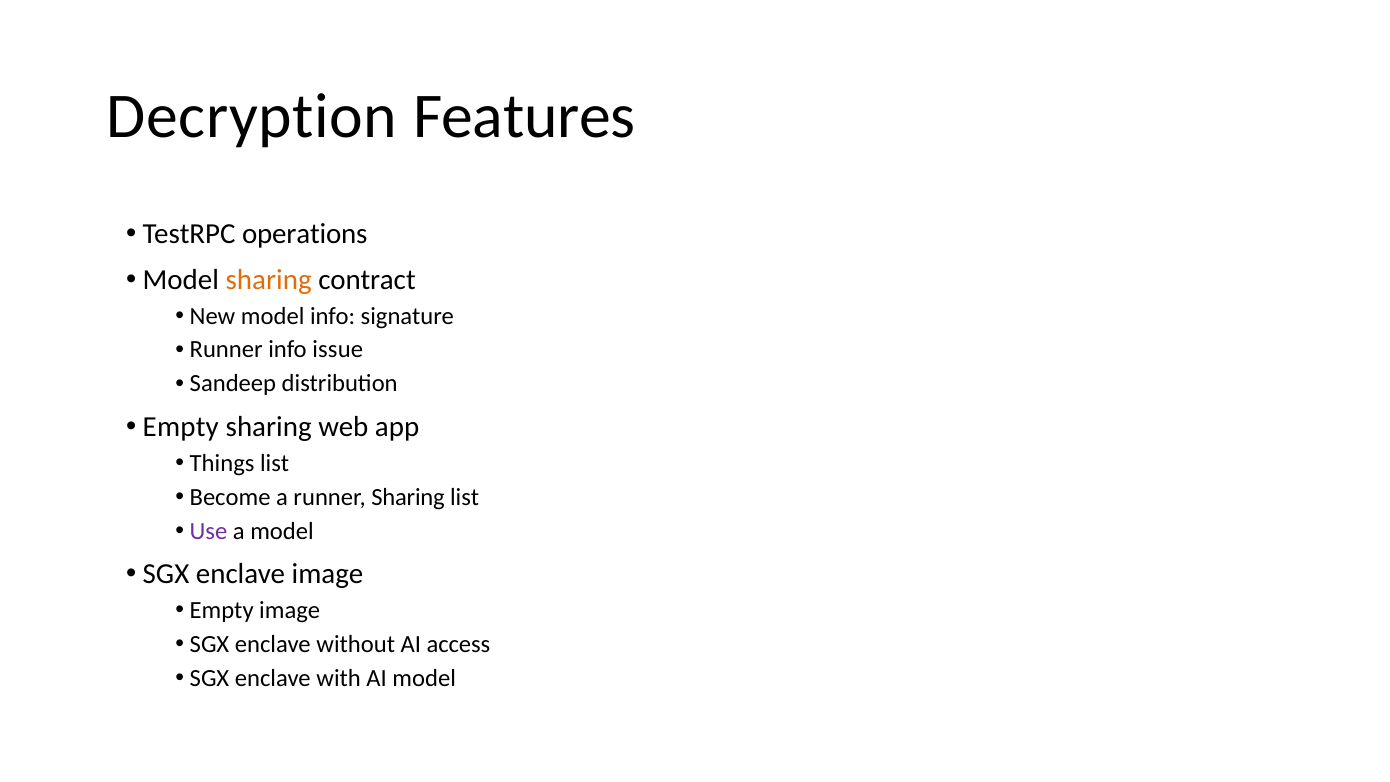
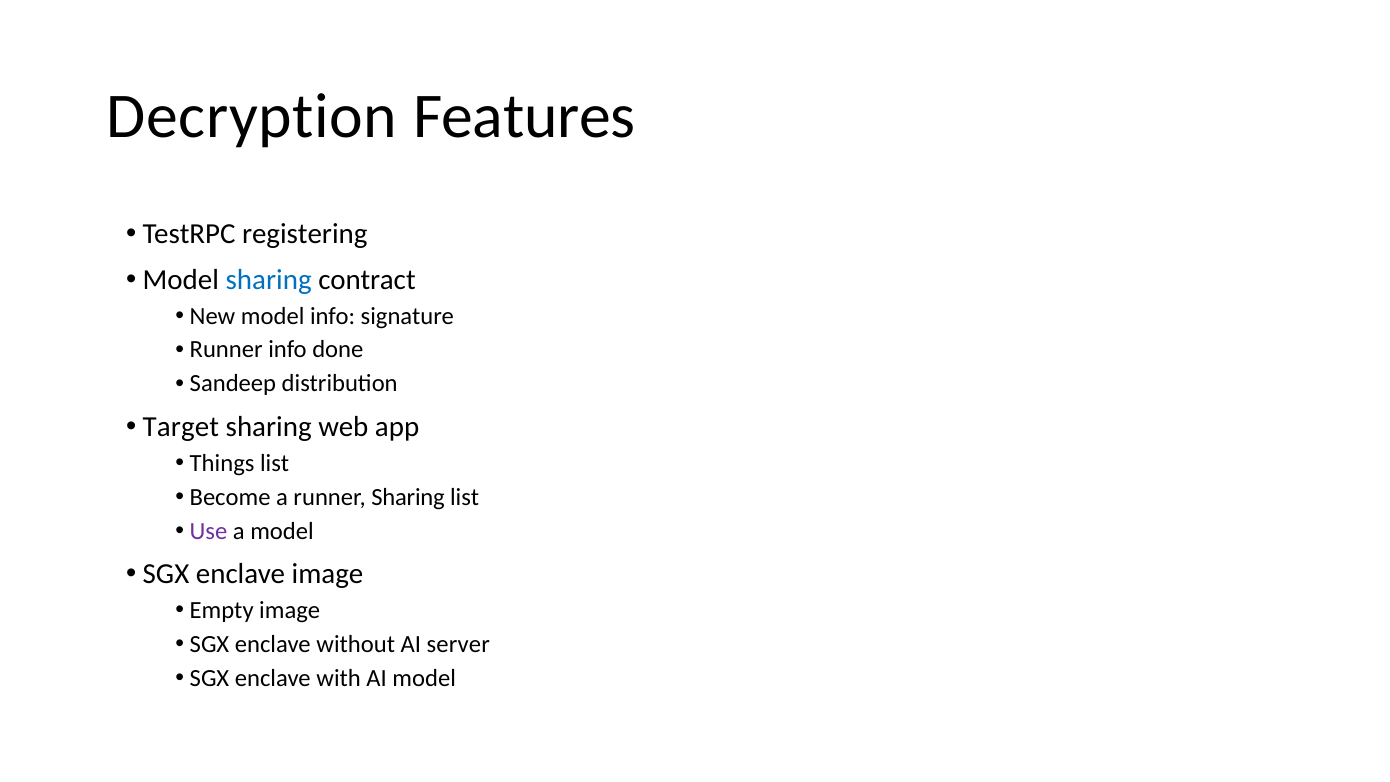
operations: operations -> registering
sharing at (269, 280) colour: orange -> blue
issue: issue -> done
Empty at (181, 427): Empty -> Target
access: access -> server
